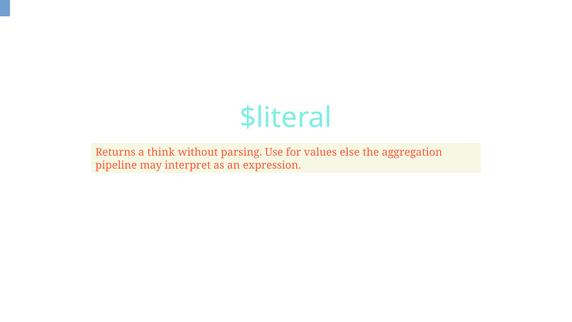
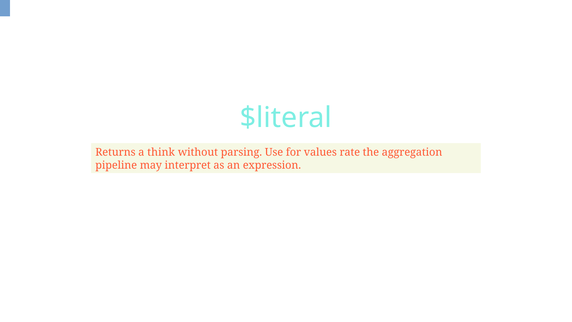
else: else -> rate
